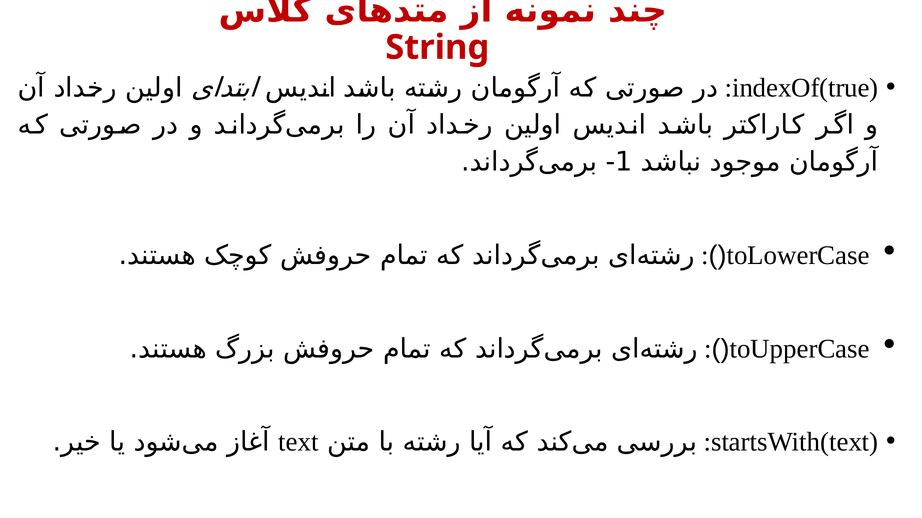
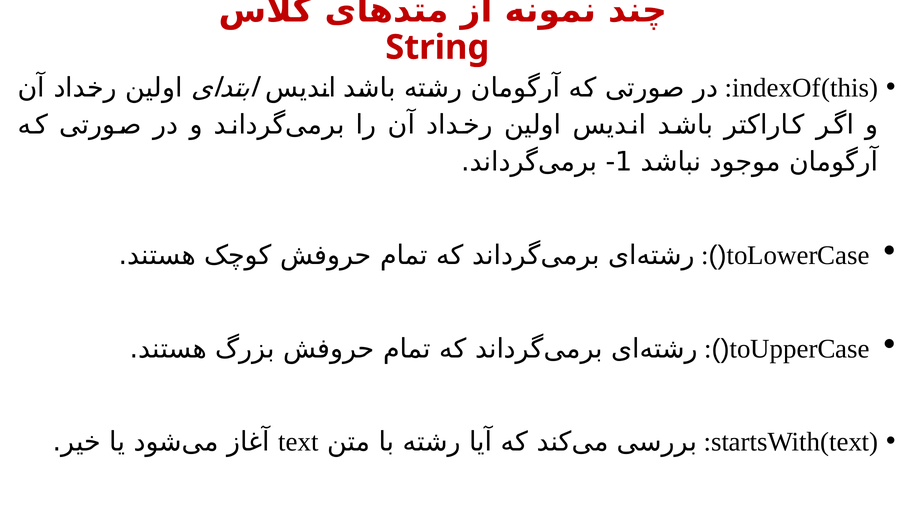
indexOf(true: indexOf(true -> indexOf(this
